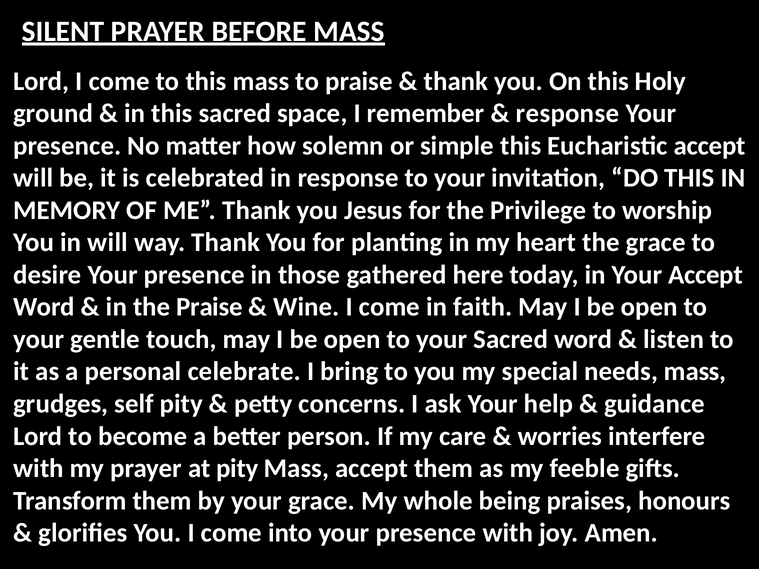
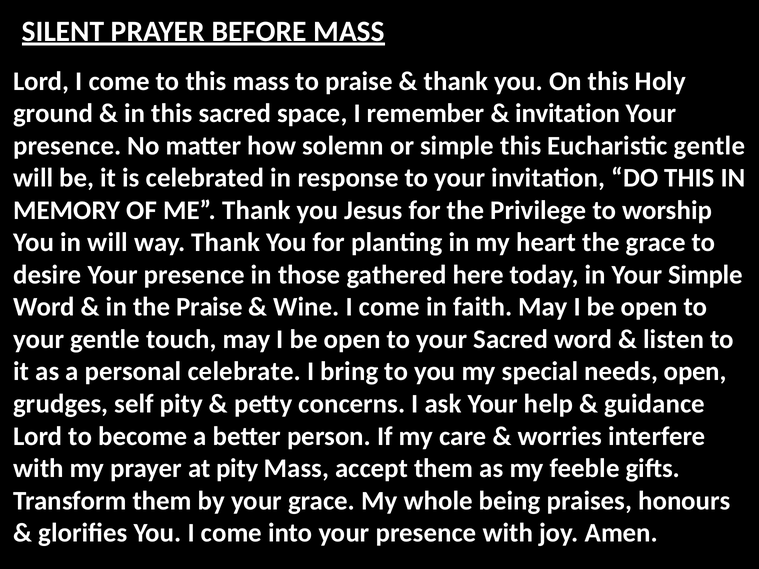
response at (568, 114): response -> invitation
Eucharistic accept: accept -> gentle
Your Accept: Accept -> Simple
needs mass: mass -> open
